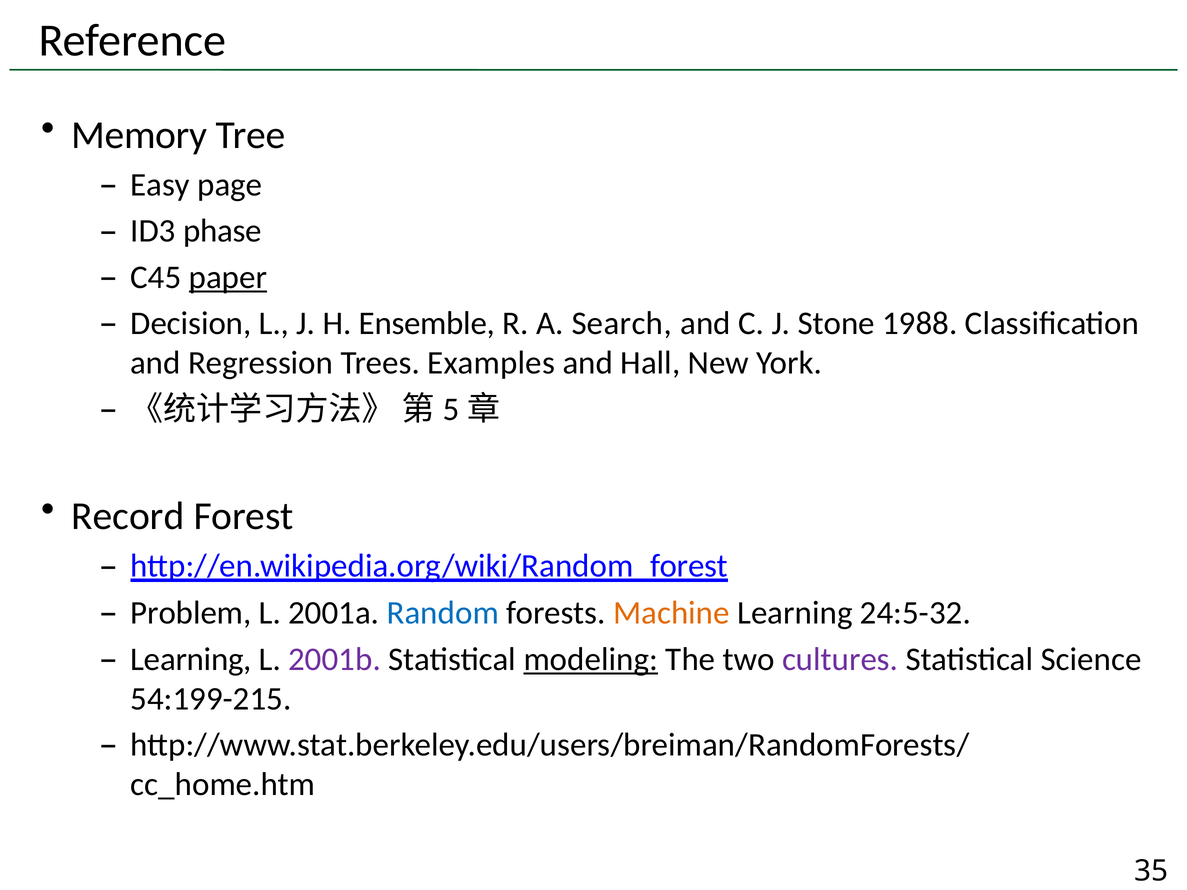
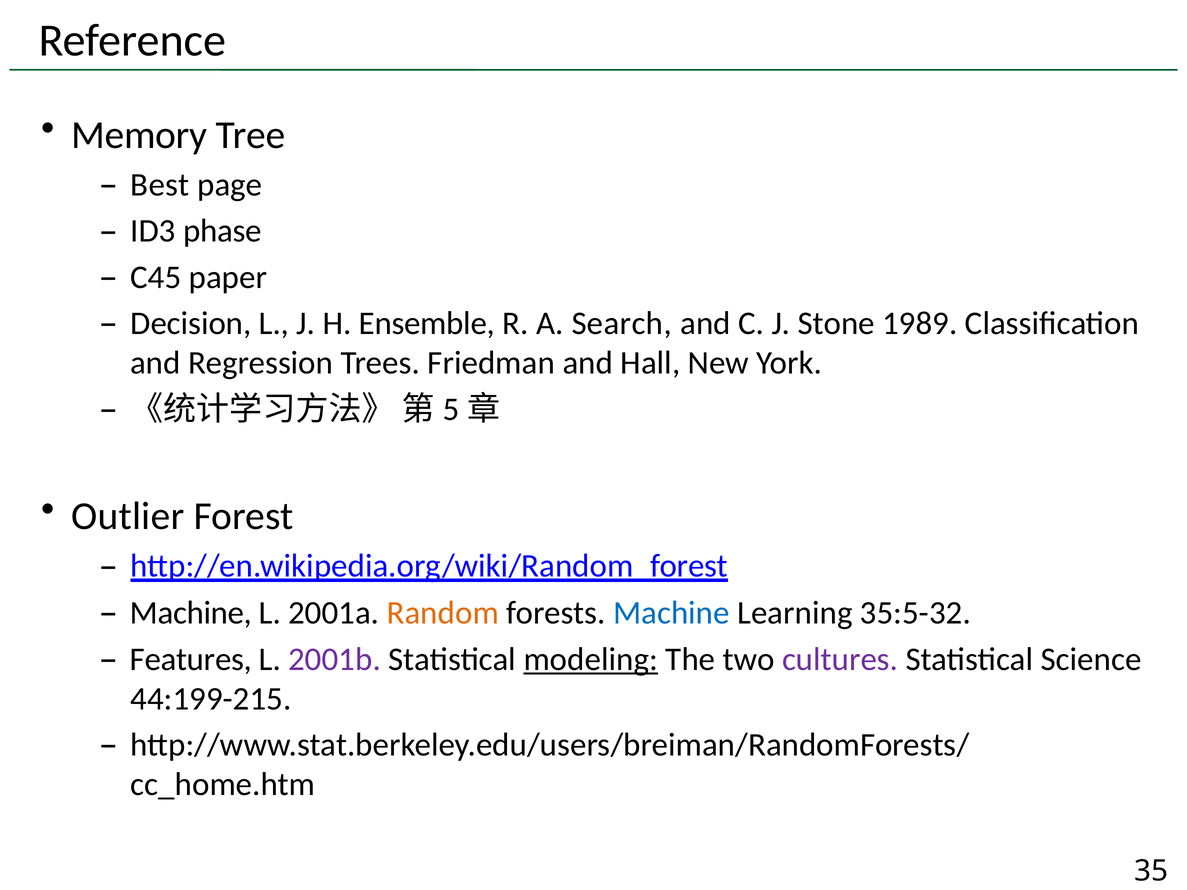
Easy: Easy -> Best
paper underline: present -> none
1988: 1988 -> 1989
Examples: Examples -> Friedman
Record: Record -> Outlier
Problem at (191, 613): Problem -> Machine
Random colour: blue -> orange
Machine at (671, 613) colour: orange -> blue
24:5-32: 24:5-32 -> 35:5-32
Learning at (191, 659): Learning -> Features
54:199-215: 54:199-215 -> 44:199-215
